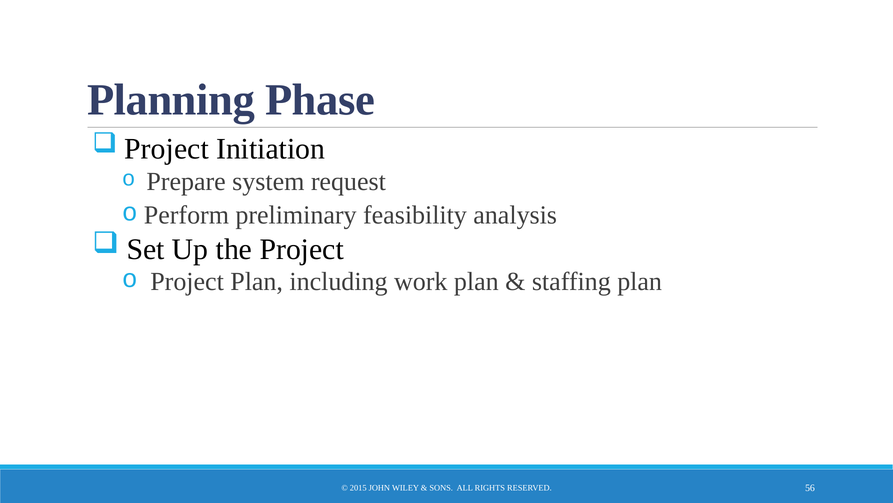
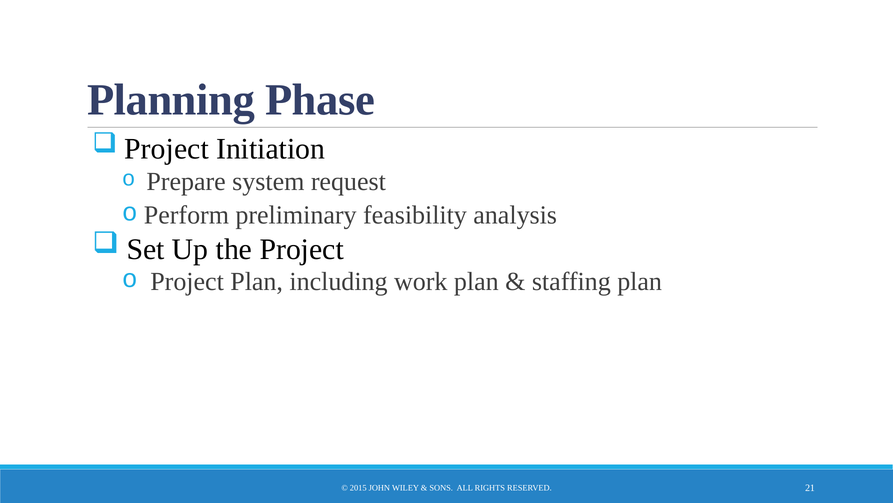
56: 56 -> 21
